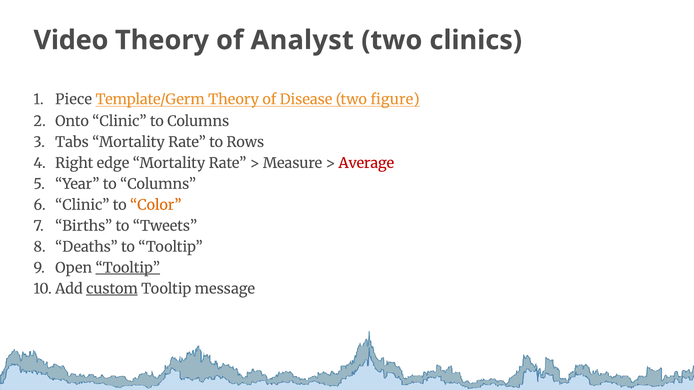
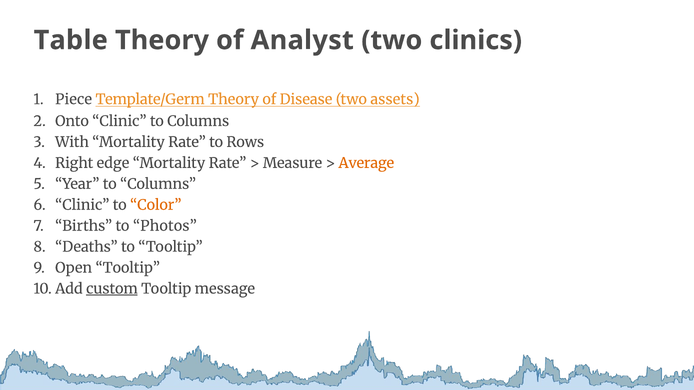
Video: Video -> Table
figure: figure -> assets
Tabs: Tabs -> With
Average colour: red -> orange
Tweets: Tweets -> Photos
Tooltip at (128, 268) underline: present -> none
